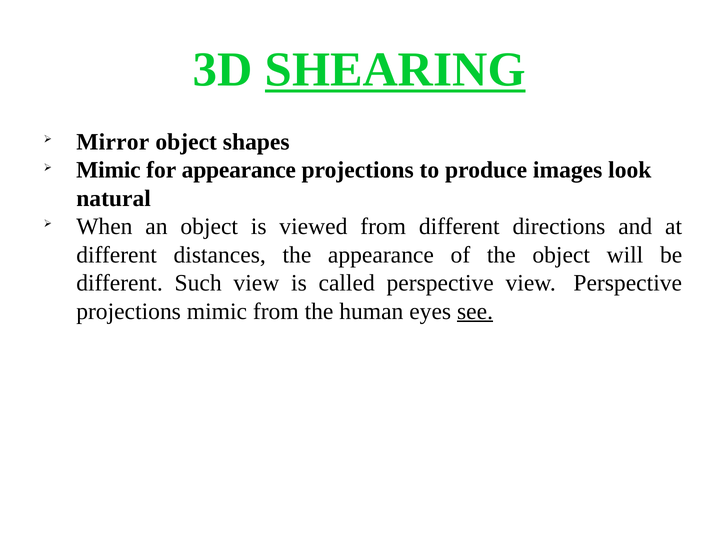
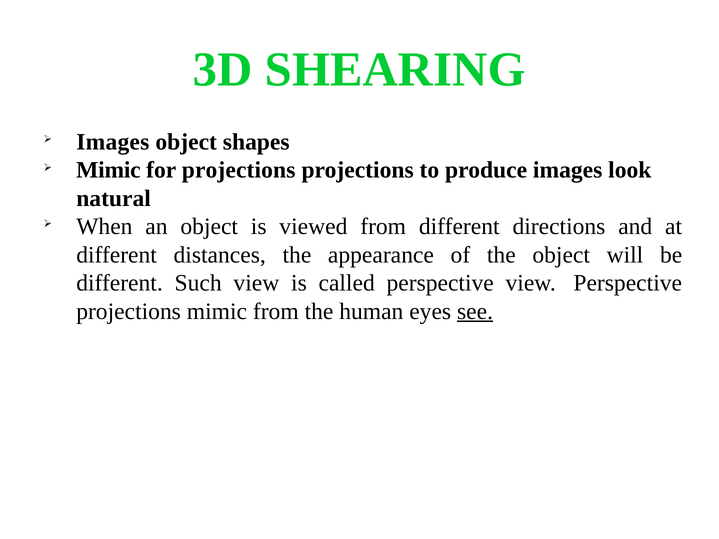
SHEARING underline: present -> none
Mirror at (113, 142): Mirror -> Images
for appearance: appearance -> projections
